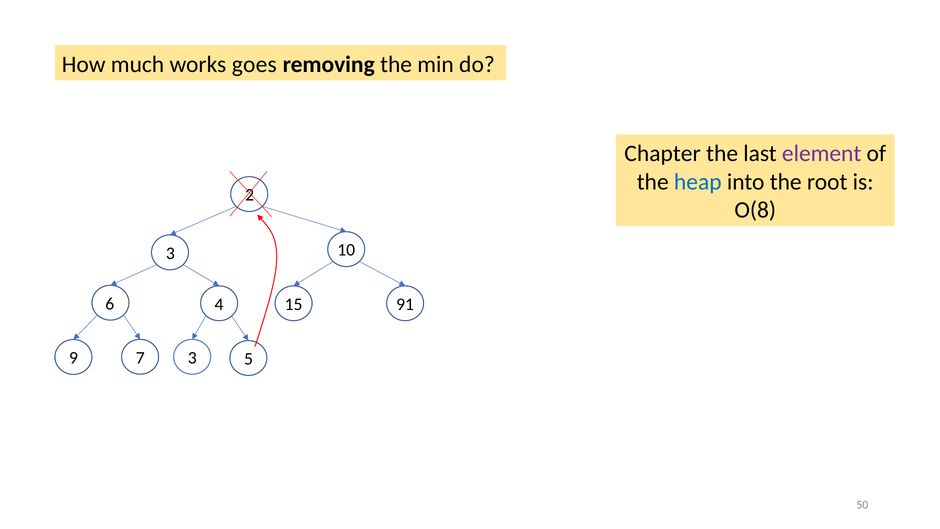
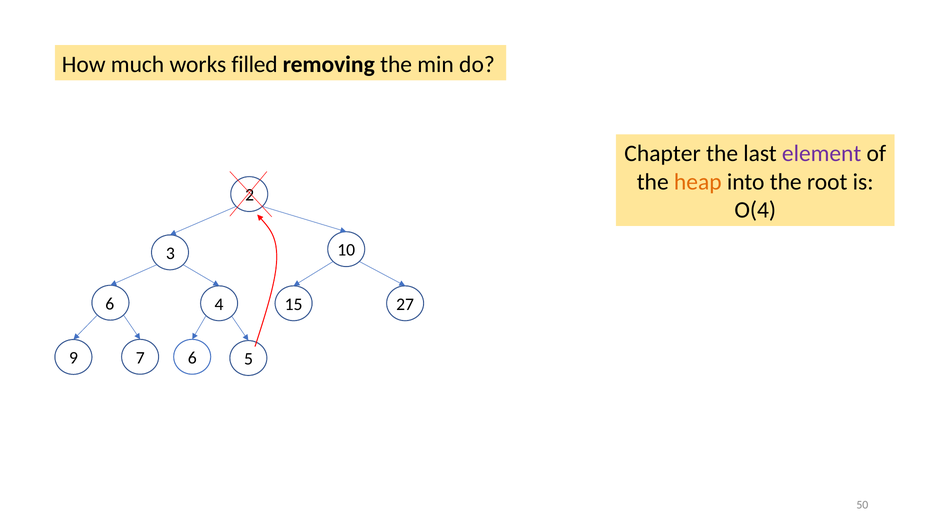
goes: goes -> filled
heap colour: blue -> orange
O(8: O(8 -> O(4
91: 91 -> 27
7 3: 3 -> 6
